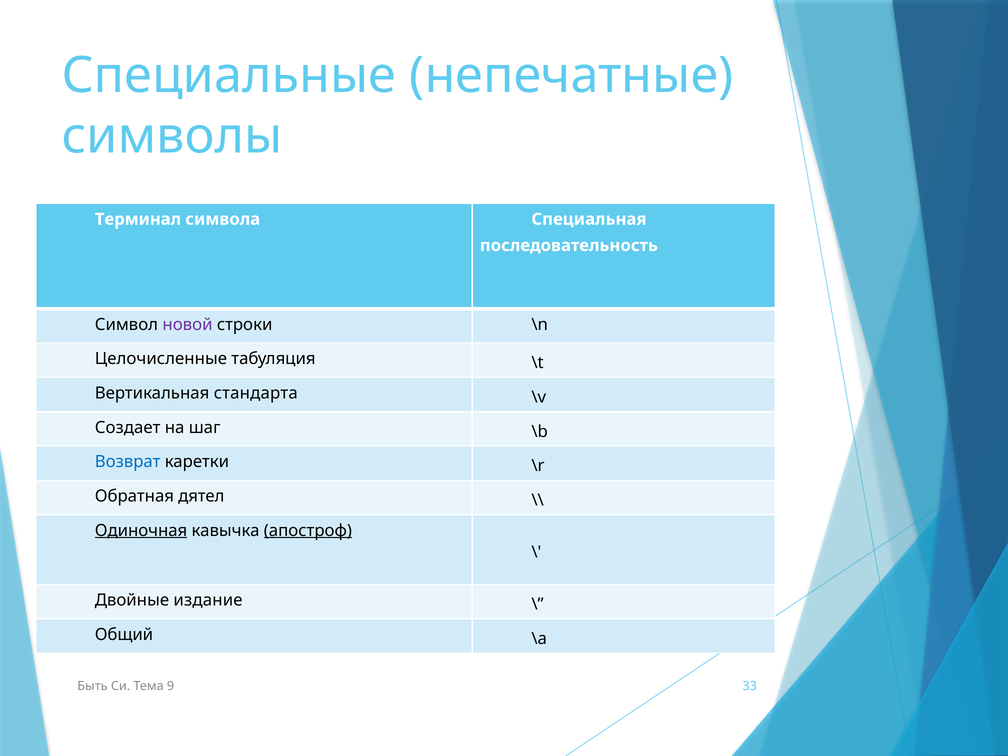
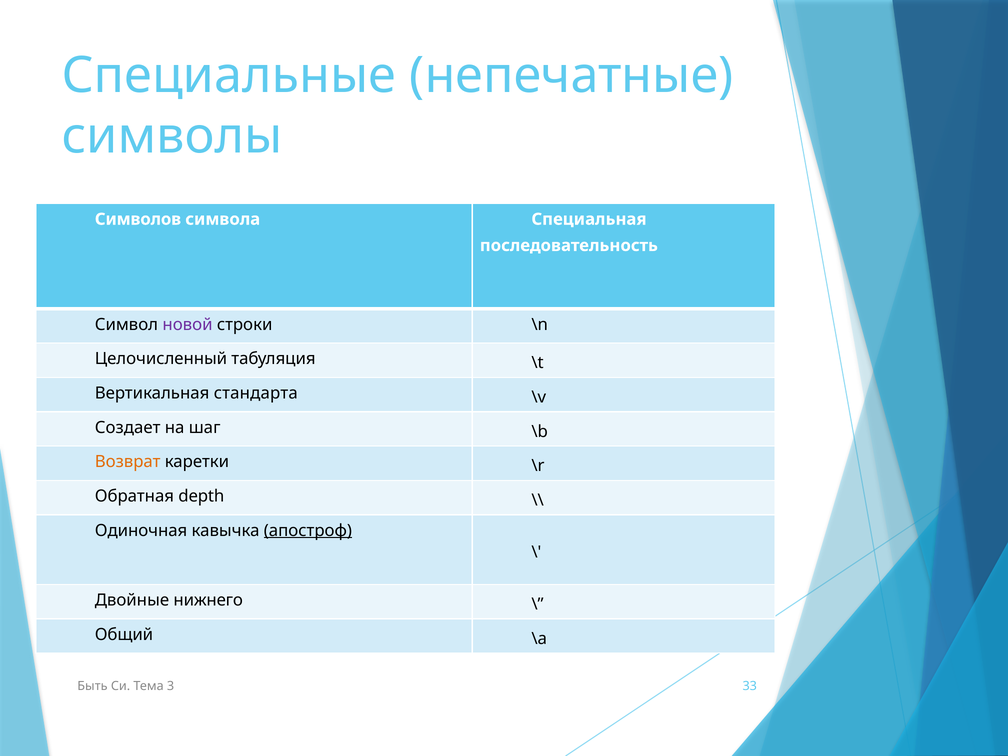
Терминал: Терминал -> Символов
Целочисленные: Целочисленные -> Целочисленный
Возврат colour: blue -> orange
дятел: дятел -> depth
Одиночная underline: present -> none
издание: издание -> нижнего
9: 9 -> 3
